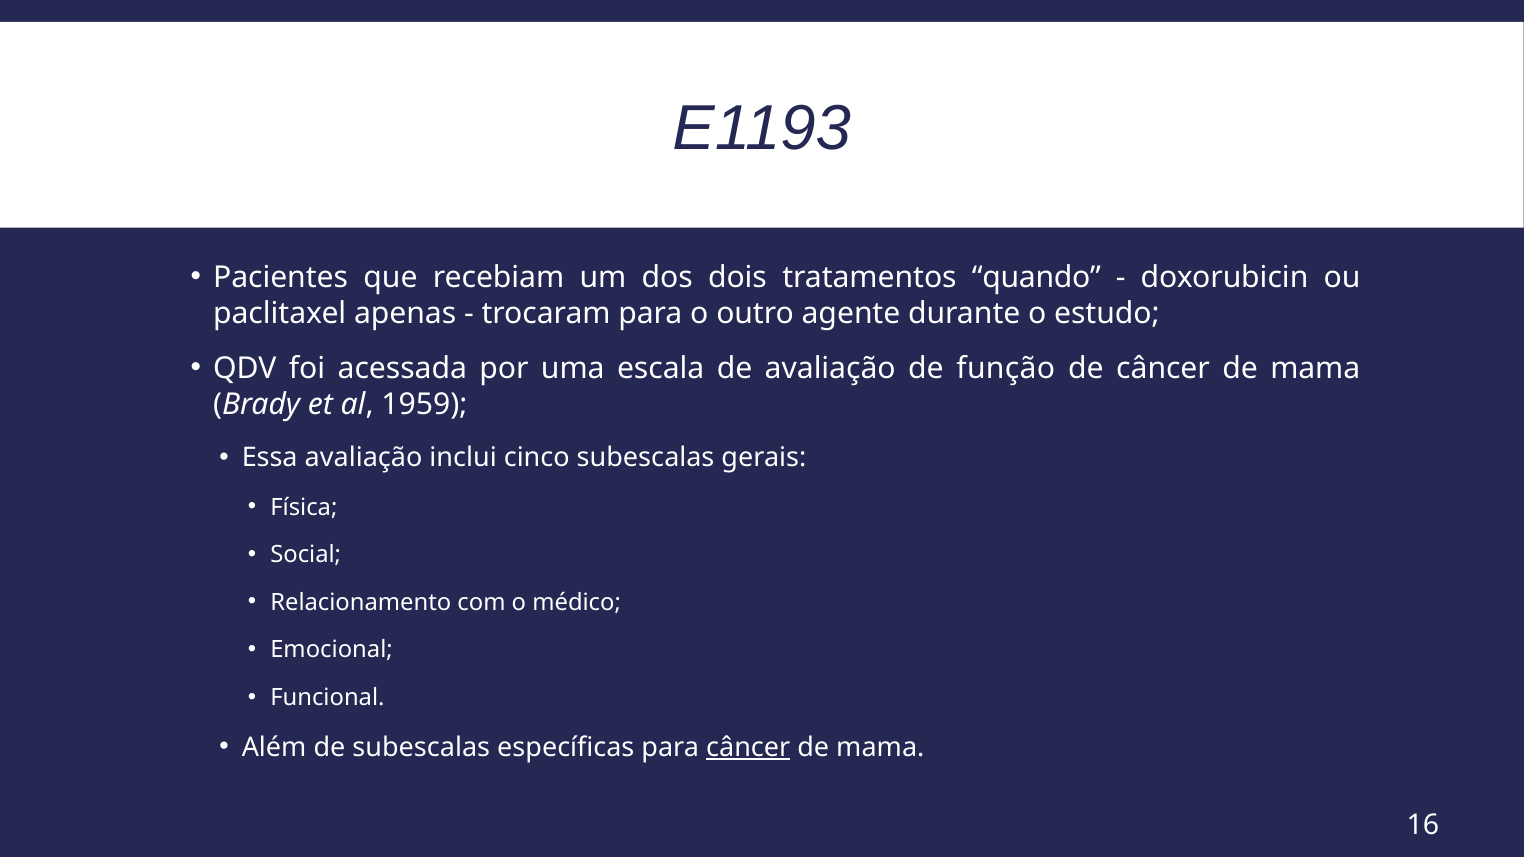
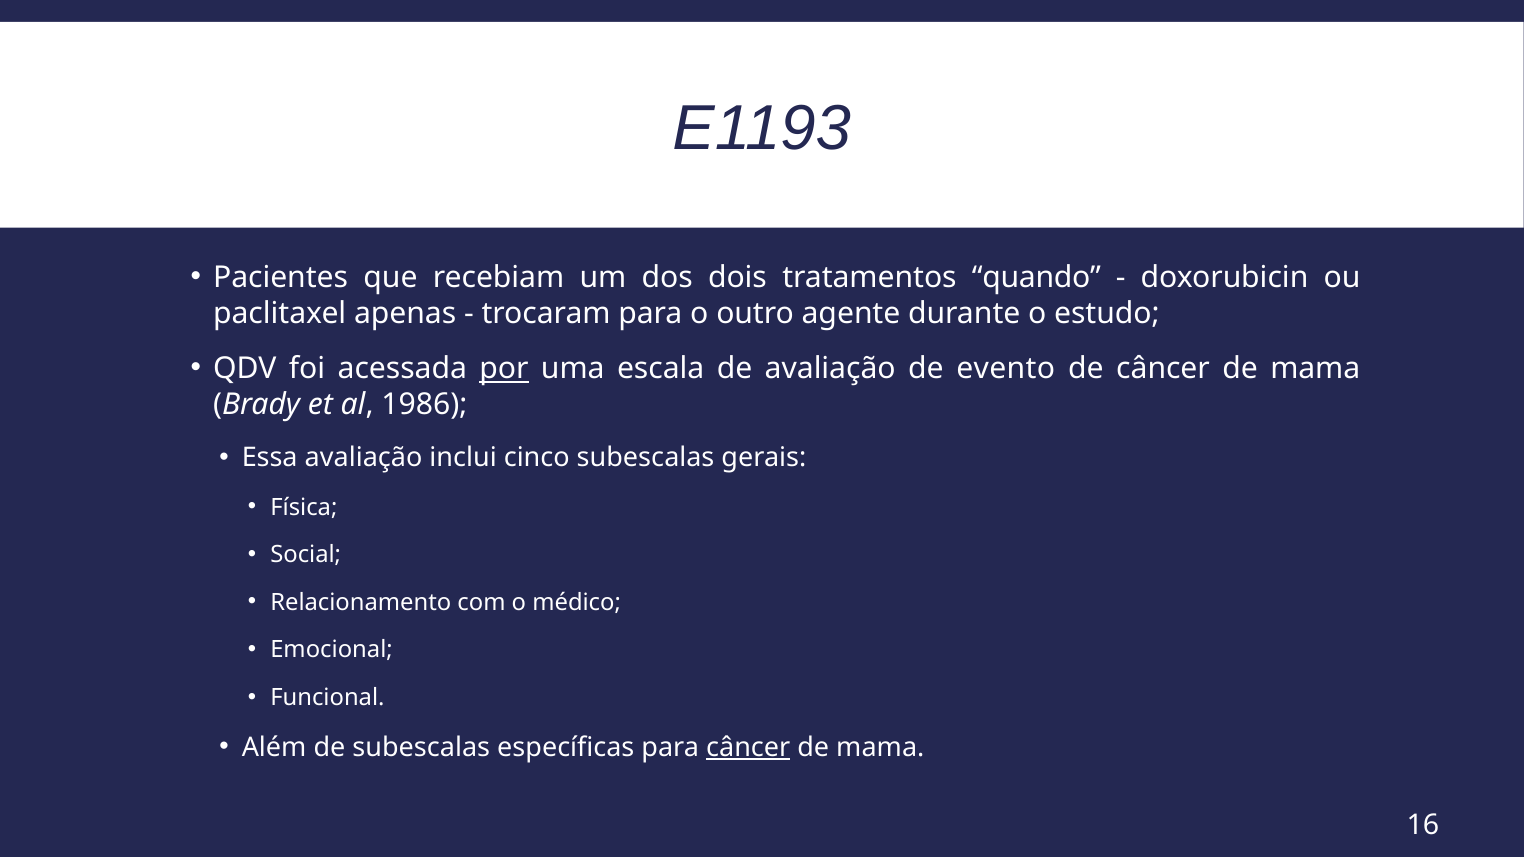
por underline: none -> present
função: função -> evento
1959: 1959 -> 1986
